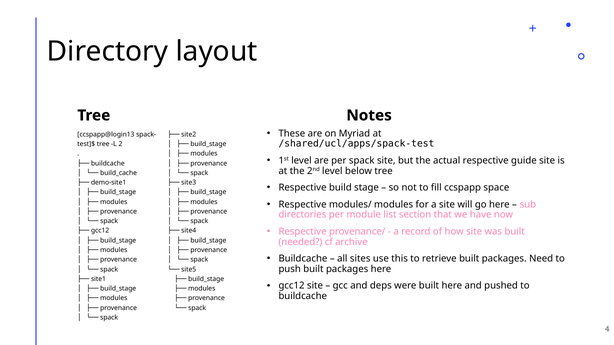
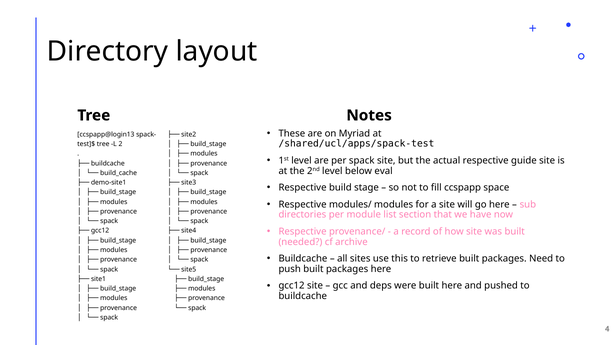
below tree: tree -> eval
